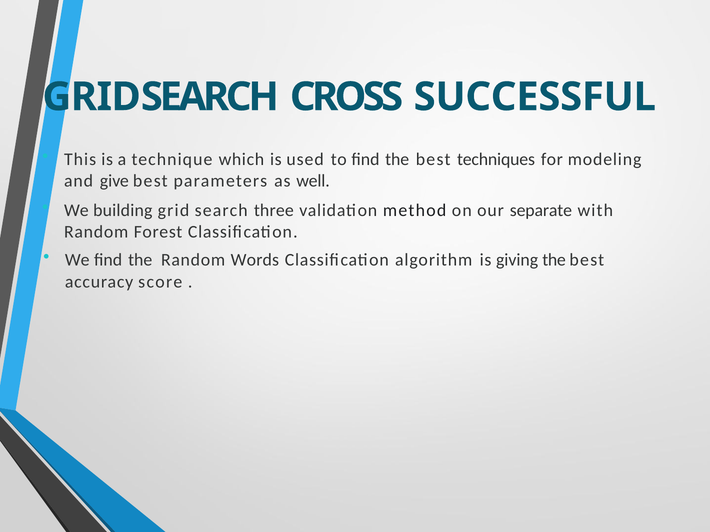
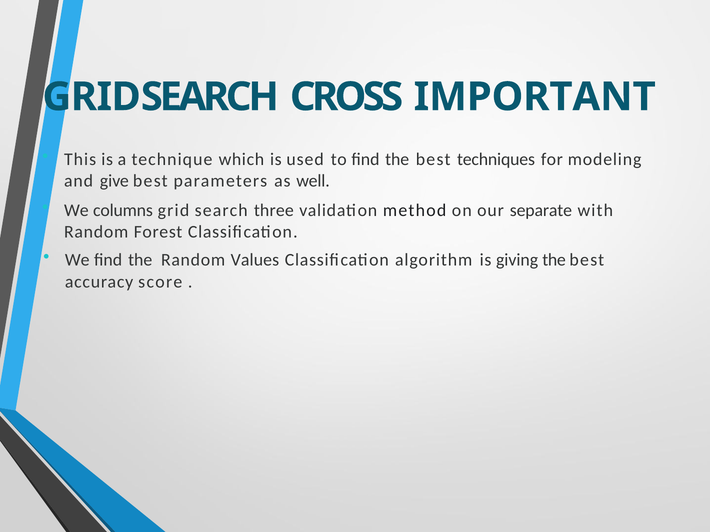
SUCCESSFUL: SUCCESSFUL -> IMPORTANT
building: building -> columns
Words: Words -> Values
